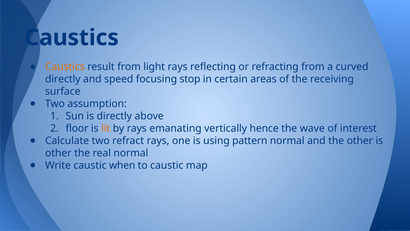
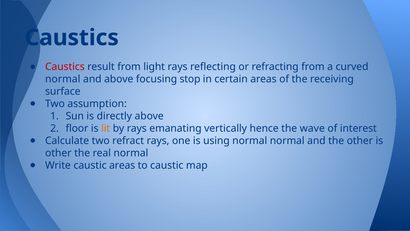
Caustics at (65, 67) colour: orange -> red
directly at (63, 79): directly -> normal
and speed: speed -> above
using pattern: pattern -> normal
caustic when: when -> areas
